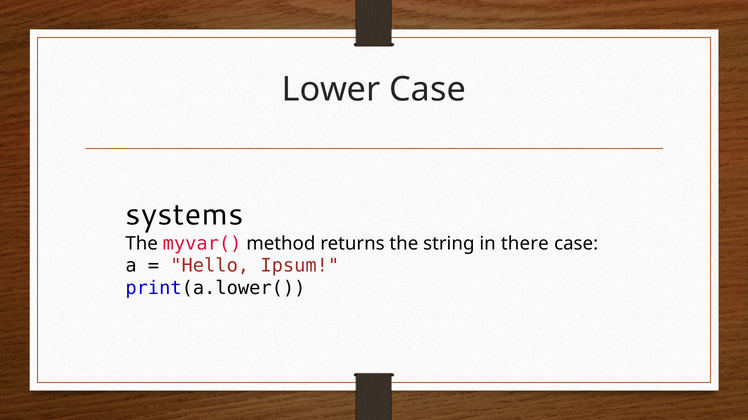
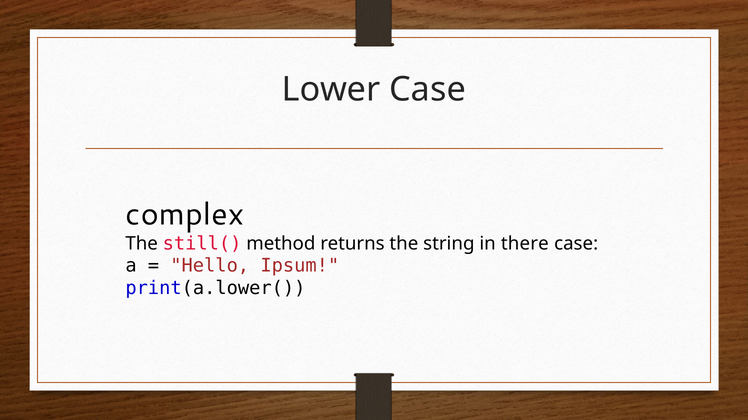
systems: systems -> complex
myvar(: myvar( -> still(
